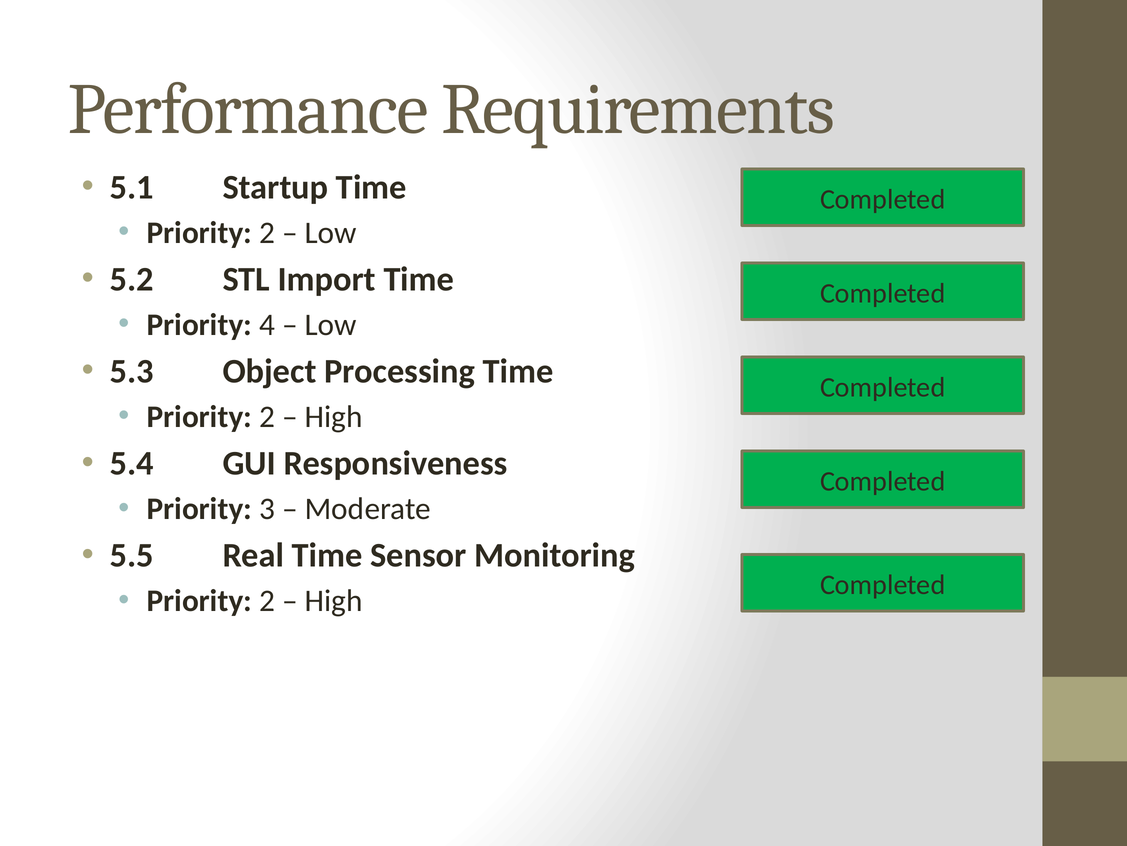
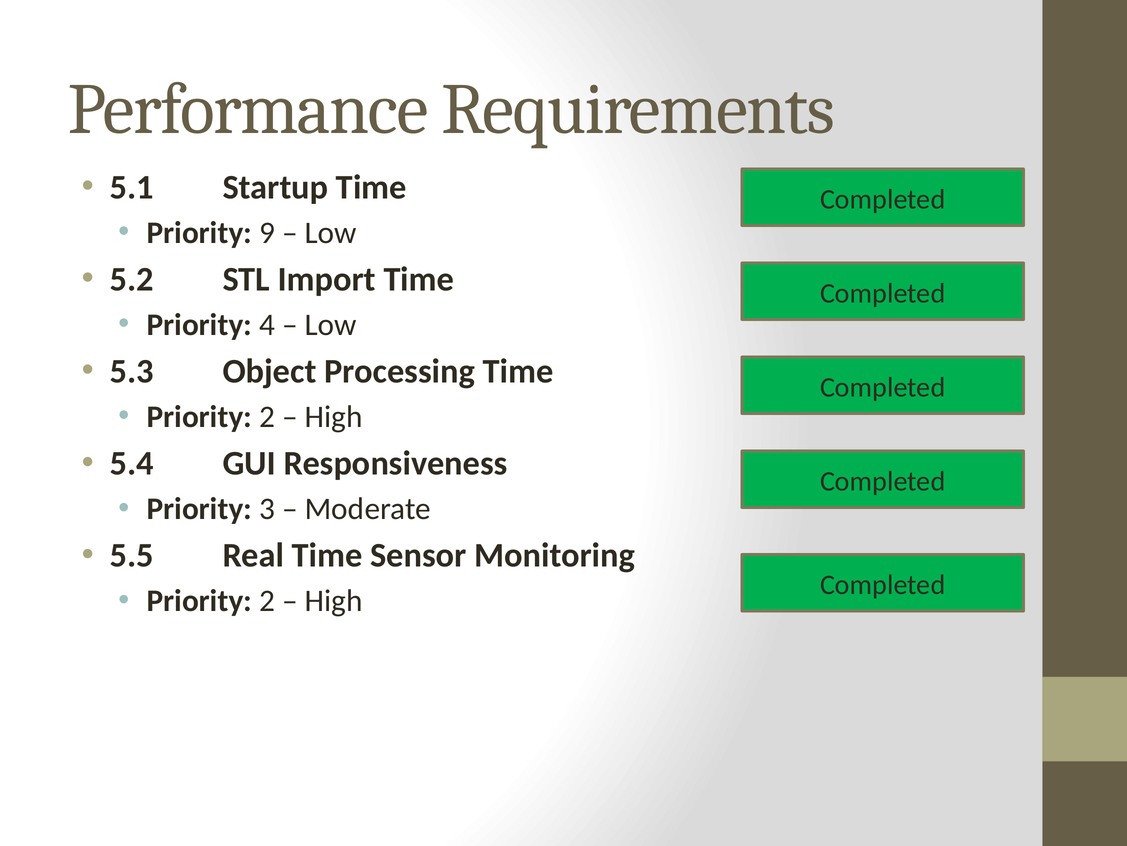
2 at (267, 232): 2 -> 9
